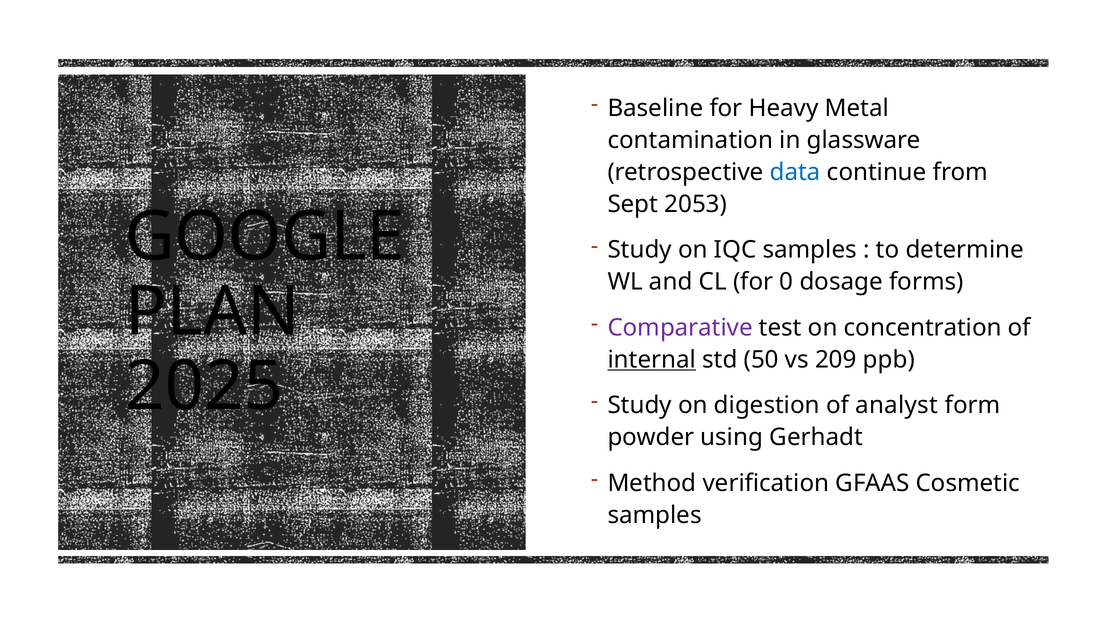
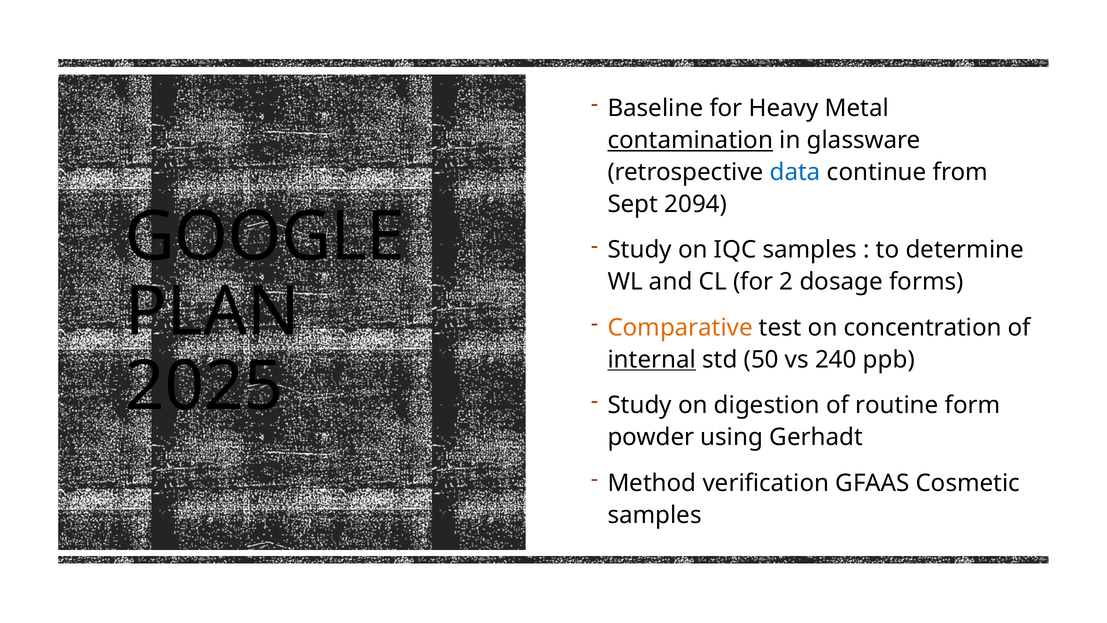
contamination underline: none -> present
2053: 2053 -> 2094
0: 0 -> 2
Comparative colour: purple -> orange
209: 209 -> 240
analyst: analyst -> routine
